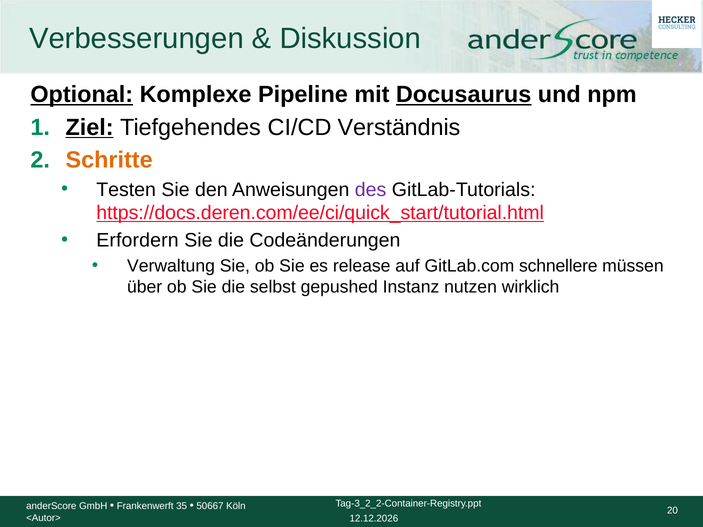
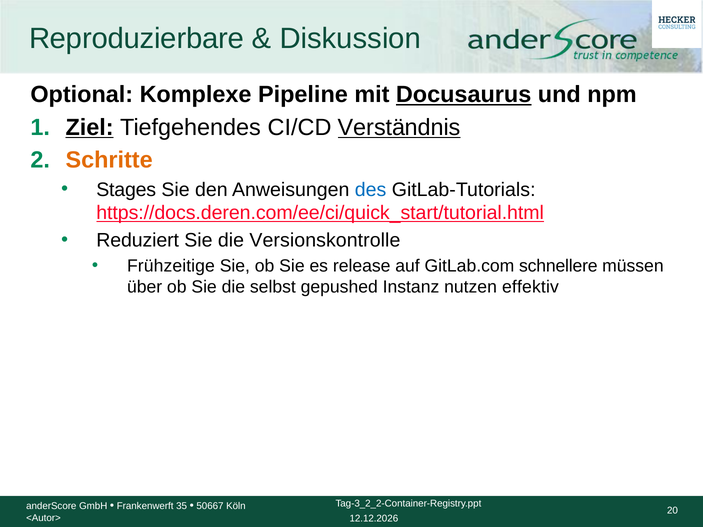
Verbesserungen: Verbesserungen -> Reproduzierbare
Optional underline: present -> none
Verständnis underline: none -> present
Testen: Testen -> Stages
des colour: purple -> blue
Erfordern: Erfordern -> Reduziert
Codeänderungen: Codeänderungen -> Versionskontrolle
Verwaltung: Verwaltung -> Frühzeitige
wirklich: wirklich -> effektiv
